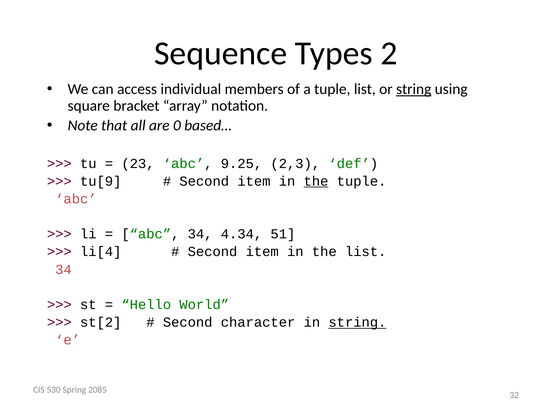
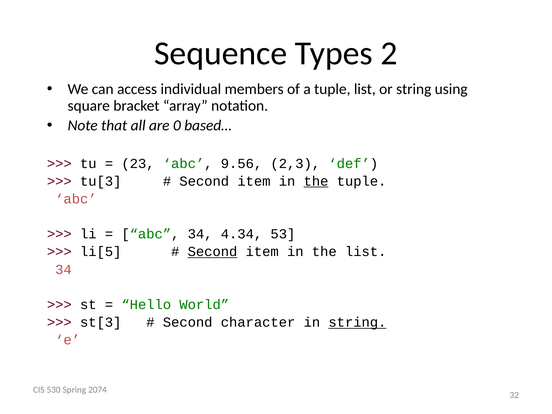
string at (414, 89) underline: present -> none
9.25: 9.25 -> 9.56
tu[9: tu[9 -> tu[3
51: 51 -> 53
li[4: li[4 -> li[5
Second at (213, 252) underline: none -> present
st[2: st[2 -> st[3
2085: 2085 -> 2074
